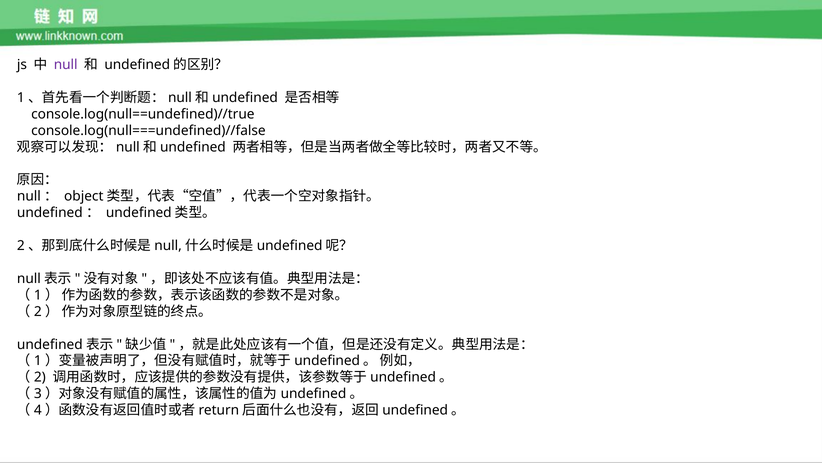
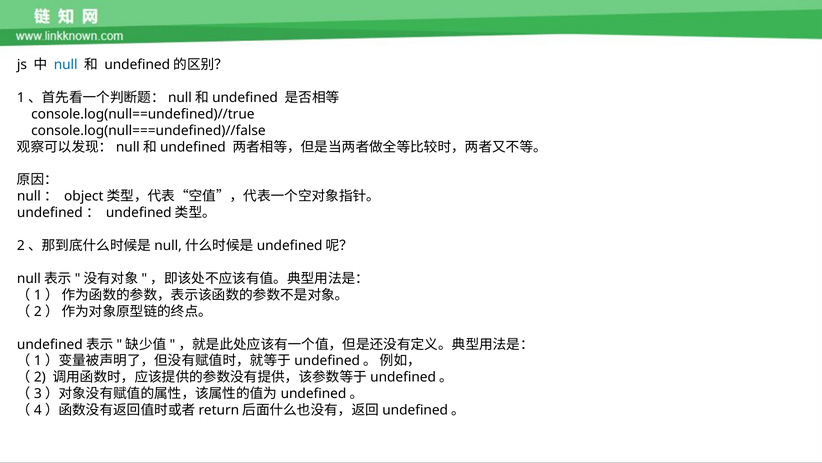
null colour: purple -> blue
